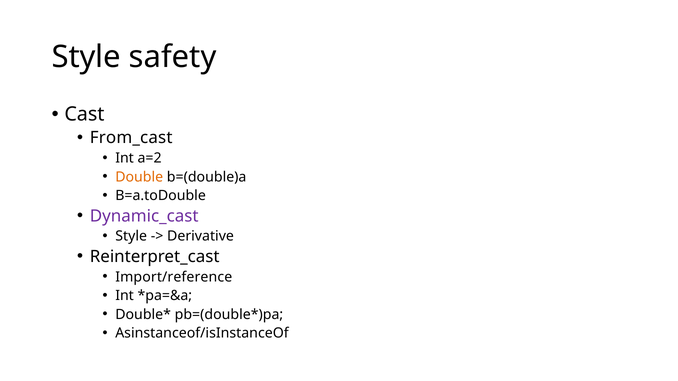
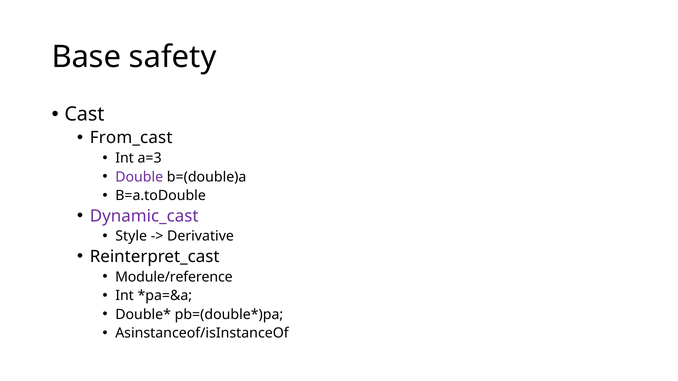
Style at (86, 57): Style -> Base
a=2: a=2 -> a=3
Double colour: orange -> purple
Import/reference: Import/reference -> Module/reference
